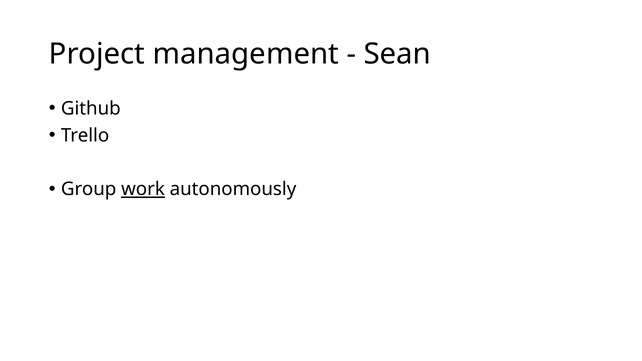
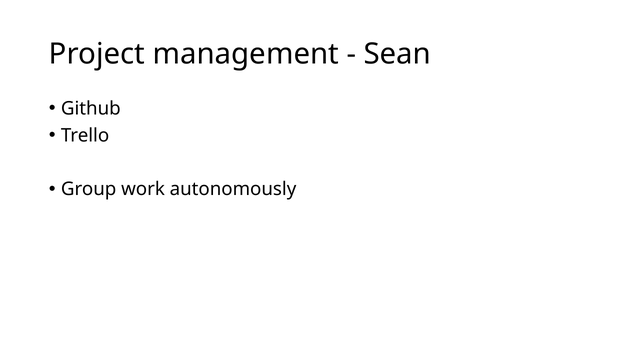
work underline: present -> none
